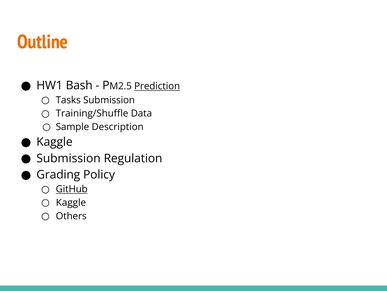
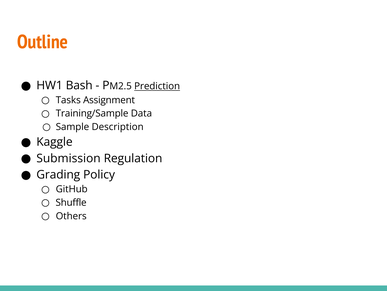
Tasks Submission: Submission -> Assignment
Training/Shuffle: Training/Shuffle -> Training/Sample
GitHub underline: present -> none
Kaggle at (71, 202): Kaggle -> Shuffle
